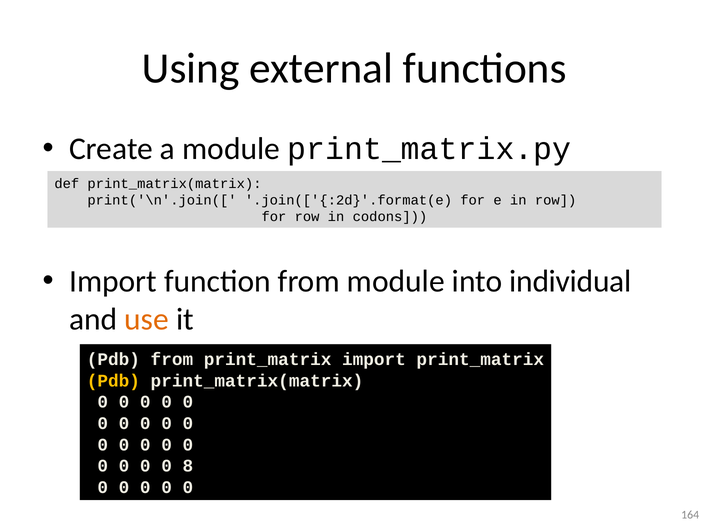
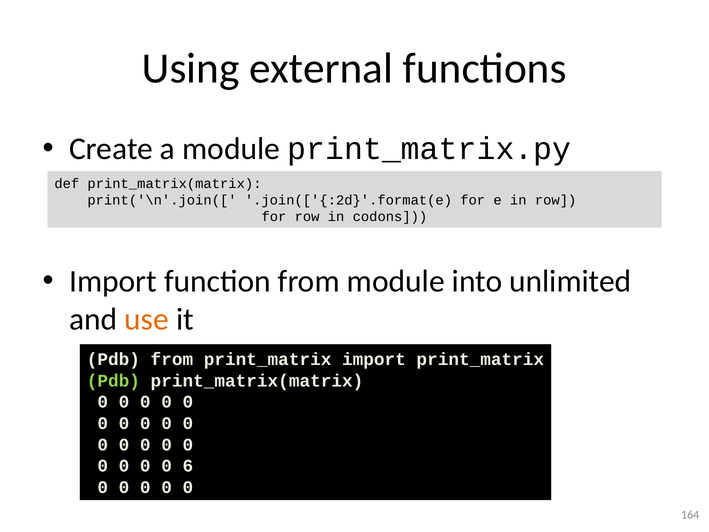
individual: individual -> unlimited
Pdb at (113, 381) colour: yellow -> light green
8: 8 -> 6
